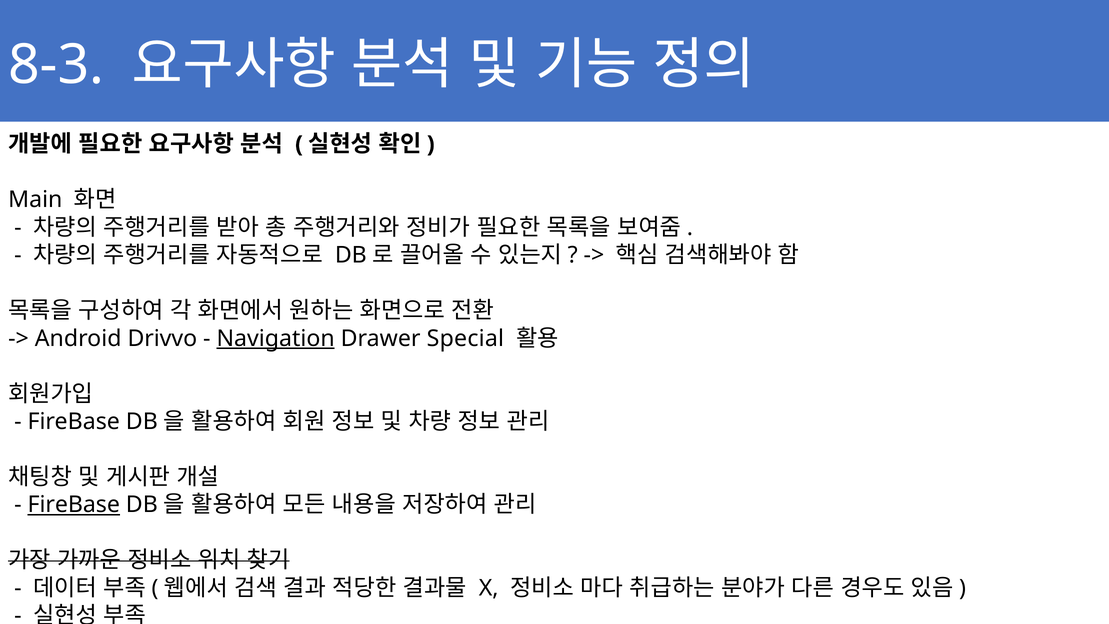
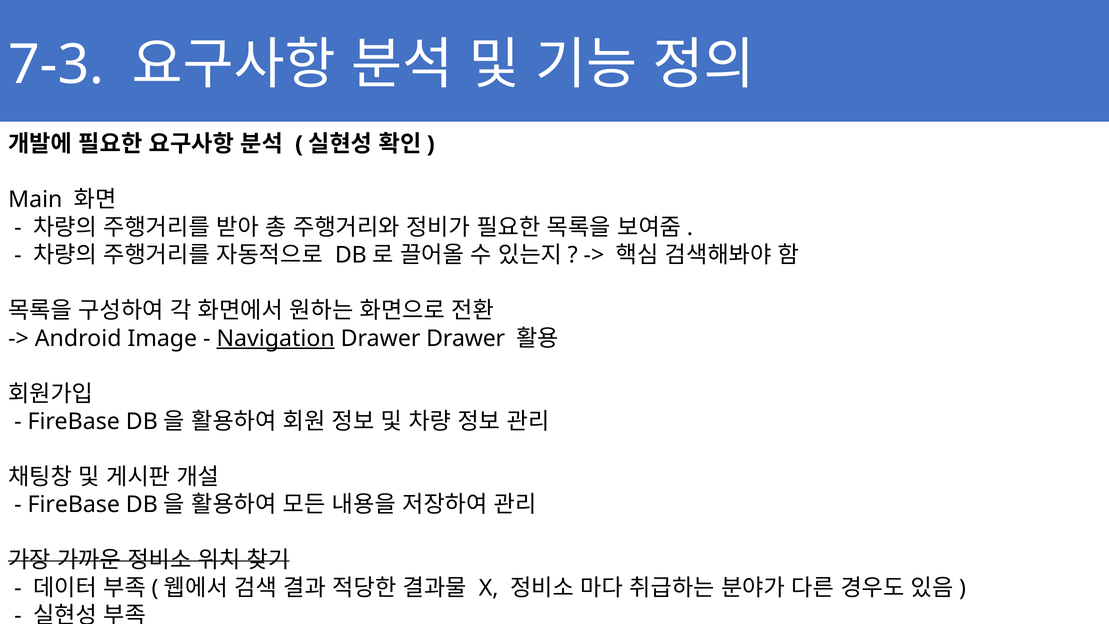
8-3: 8-3 -> 7-3
Drivvo: Drivvo -> Image
Drawer Special: Special -> Drawer
FireBase at (74, 505) underline: present -> none
